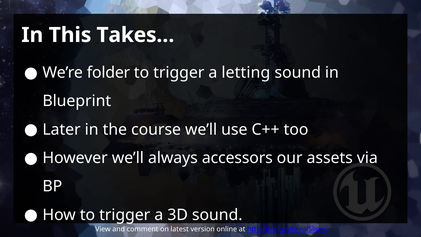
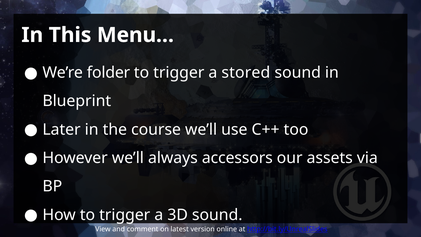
Takes…: Takes… -> Menu…
letting: letting -> stored
